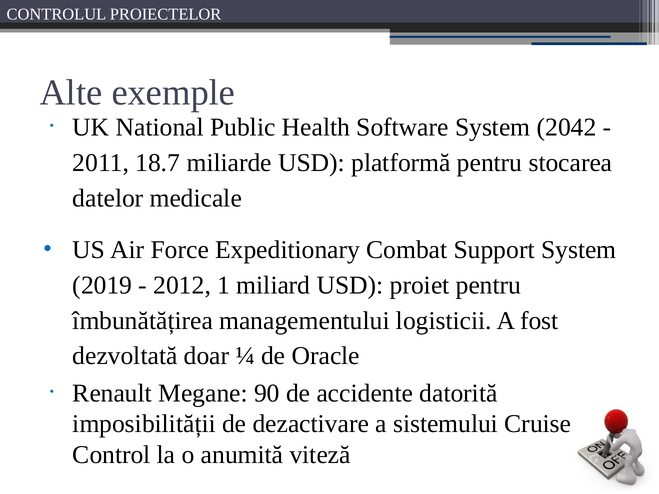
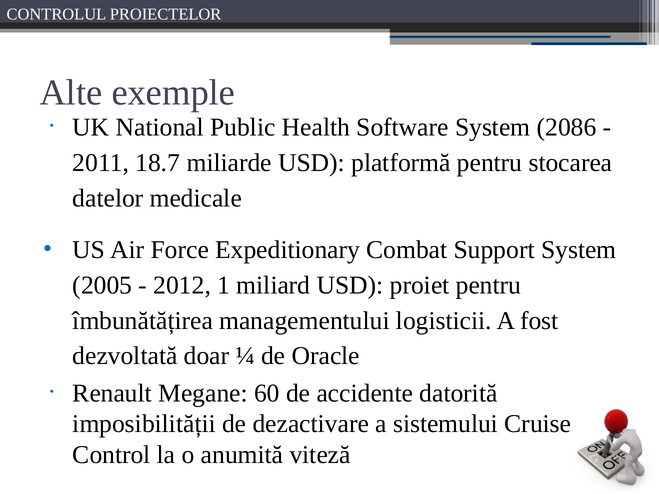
2042: 2042 -> 2086
2019: 2019 -> 2005
90: 90 -> 60
